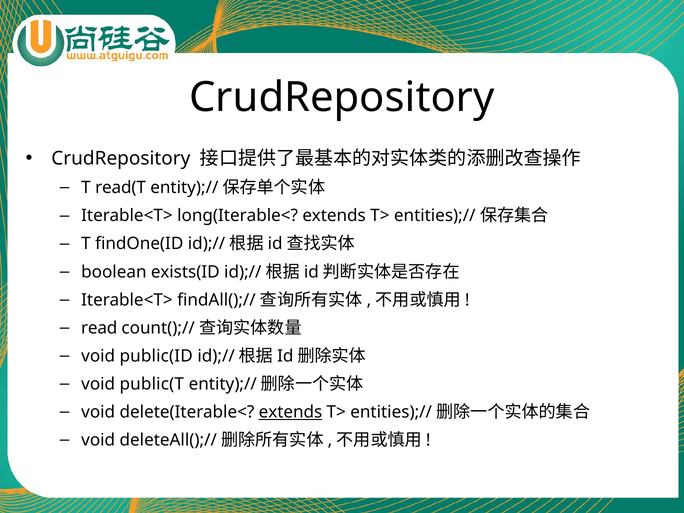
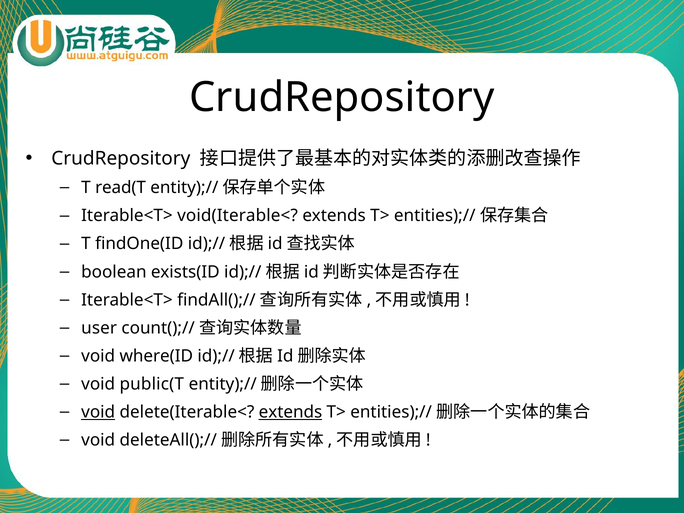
long(Iterable<: long(Iterable< -> void(Iterable<
read: read -> user
public(ID: public(ID -> where(ID
void at (98, 412) underline: none -> present
